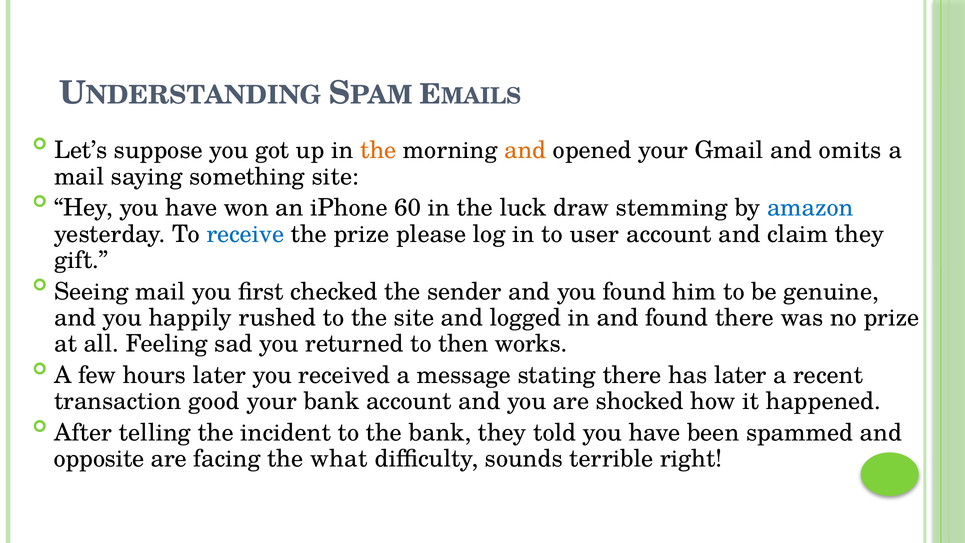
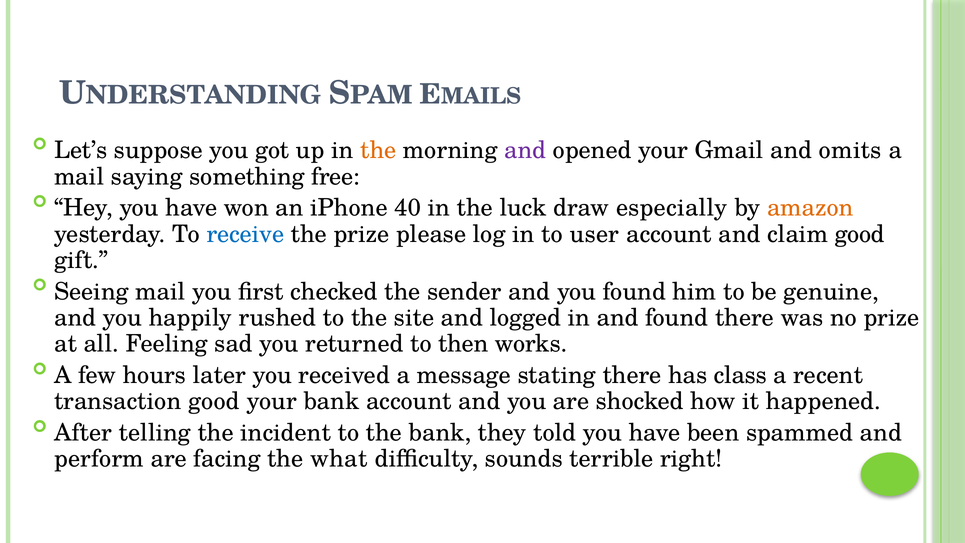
and at (525, 150) colour: orange -> purple
something site: site -> free
60: 60 -> 40
stemming: stemming -> especially
amazon colour: blue -> orange
claim they: they -> good
has later: later -> class
opposite: opposite -> perform
